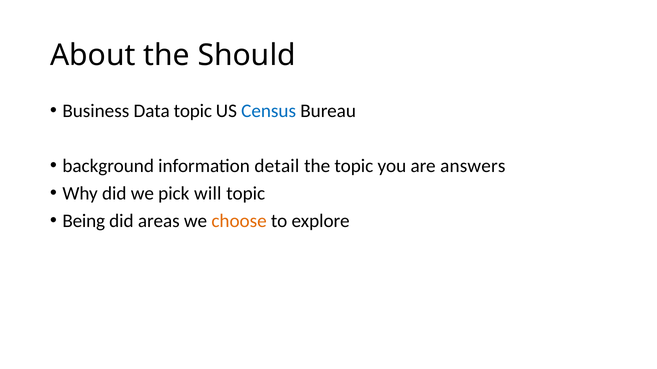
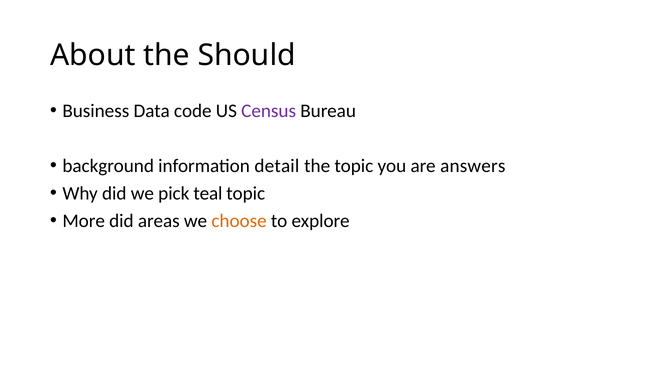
Data topic: topic -> code
Census colour: blue -> purple
will: will -> teal
Being: Being -> More
